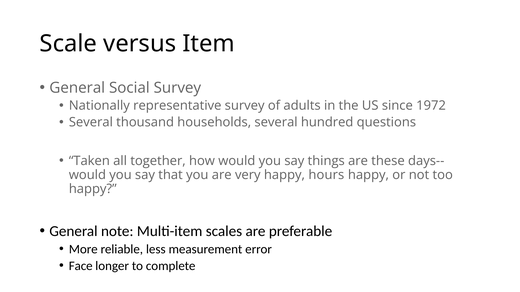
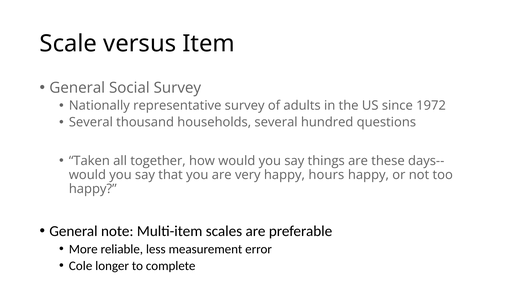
Face: Face -> Cole
